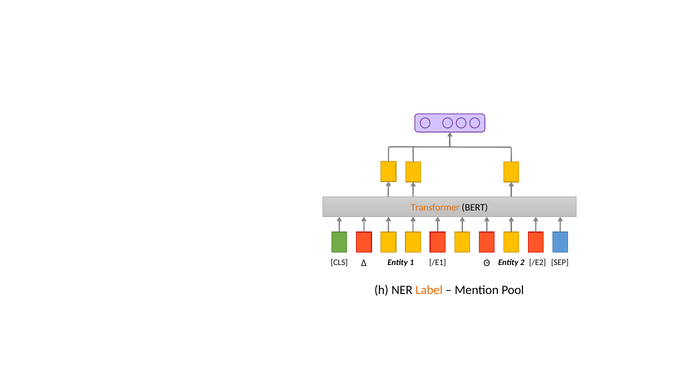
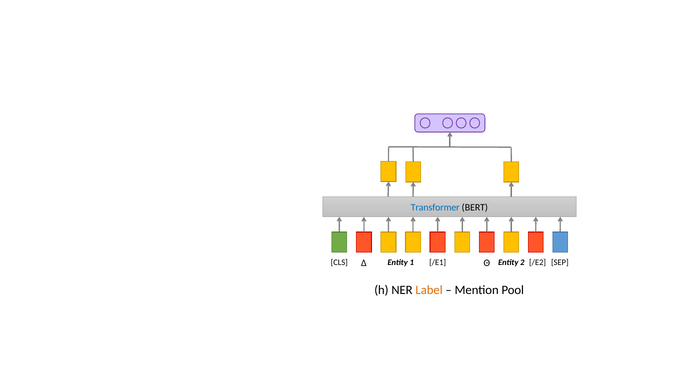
Transformer colour: orange -> blue
